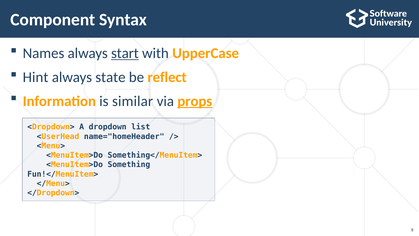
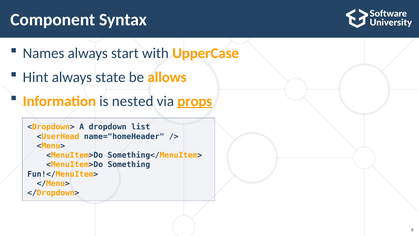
start underline: present -> none
reflect: reflect -> allows
similar: similar -> nested
